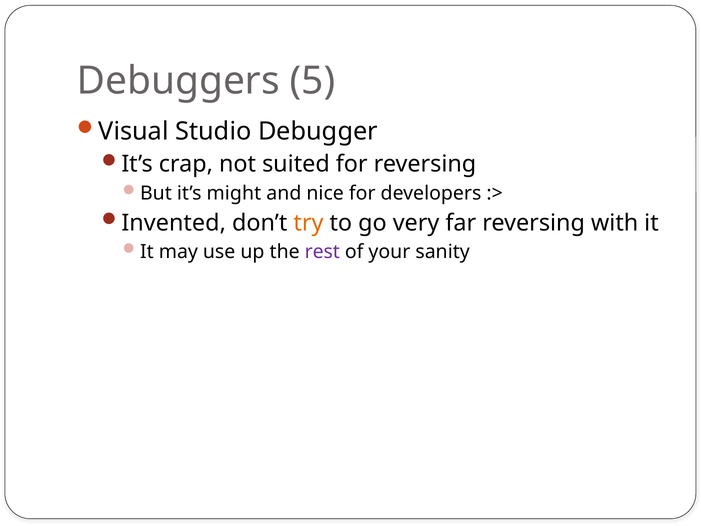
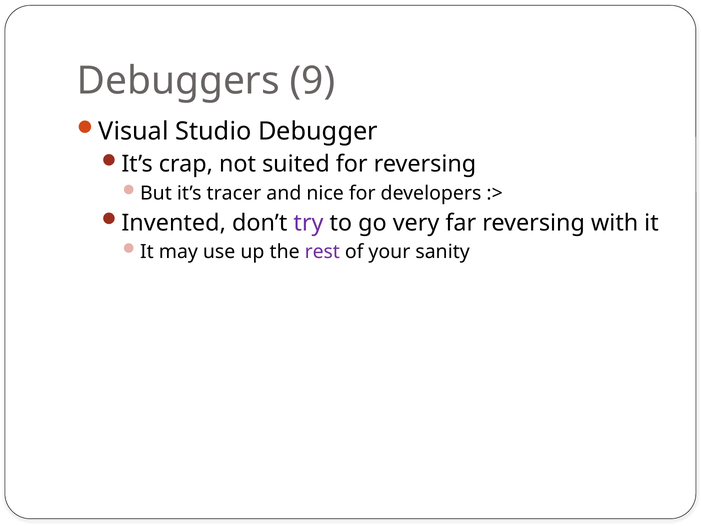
5: 5 -> 9
might: might -> tracer
try colour: orange -> purple
